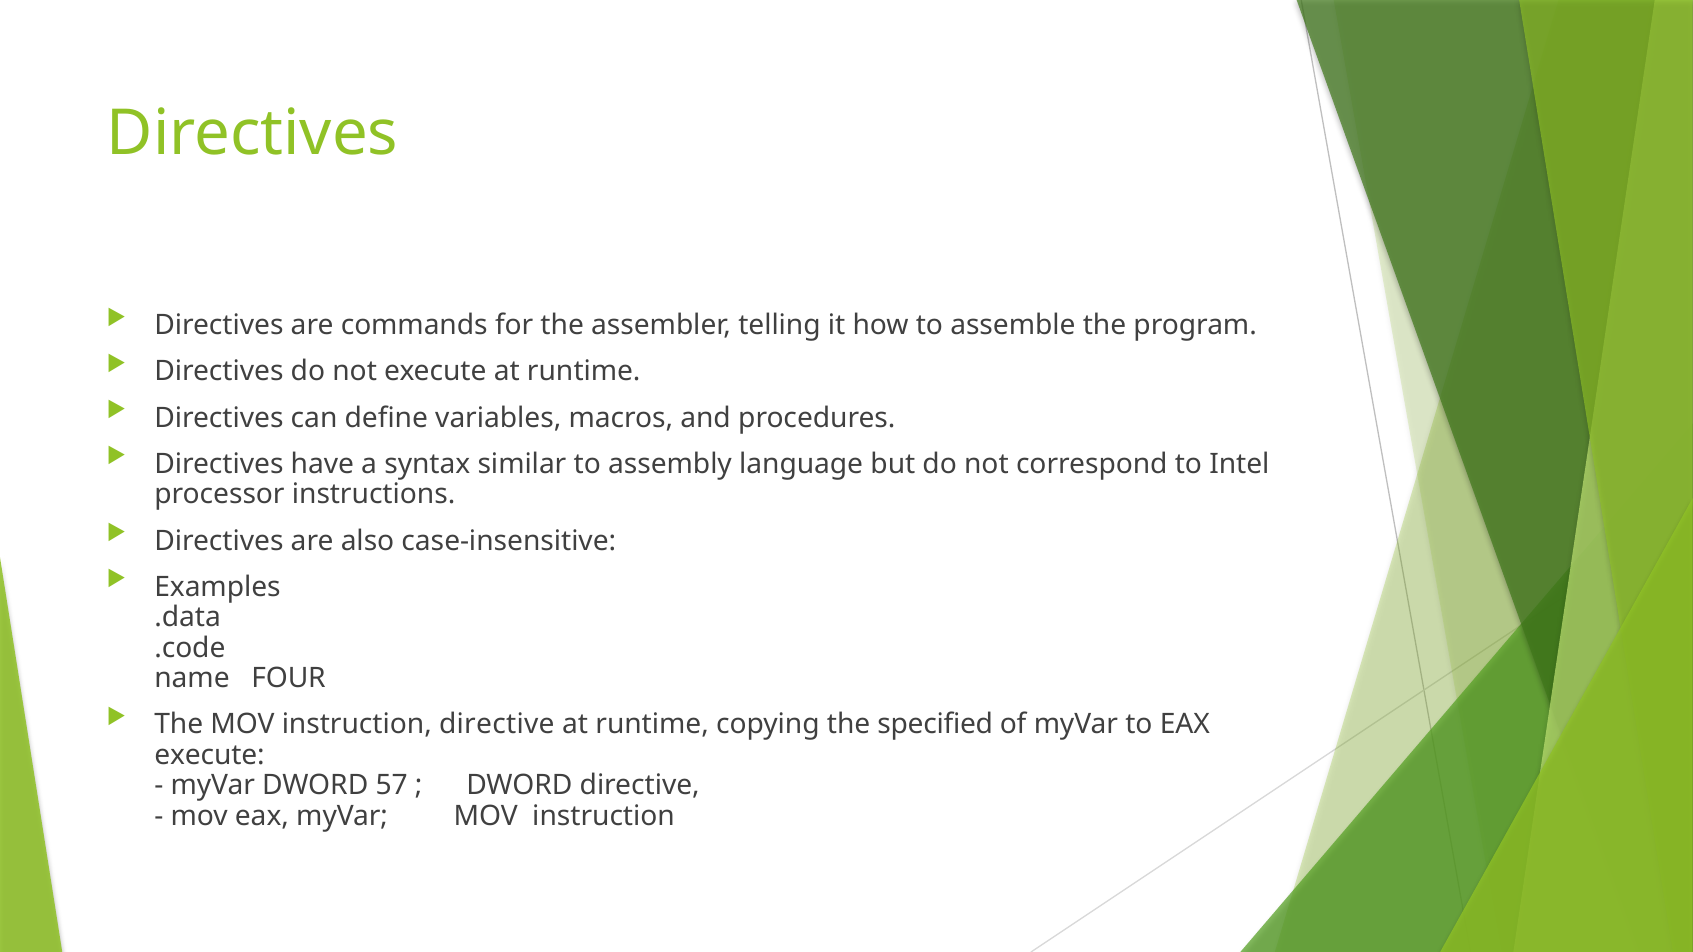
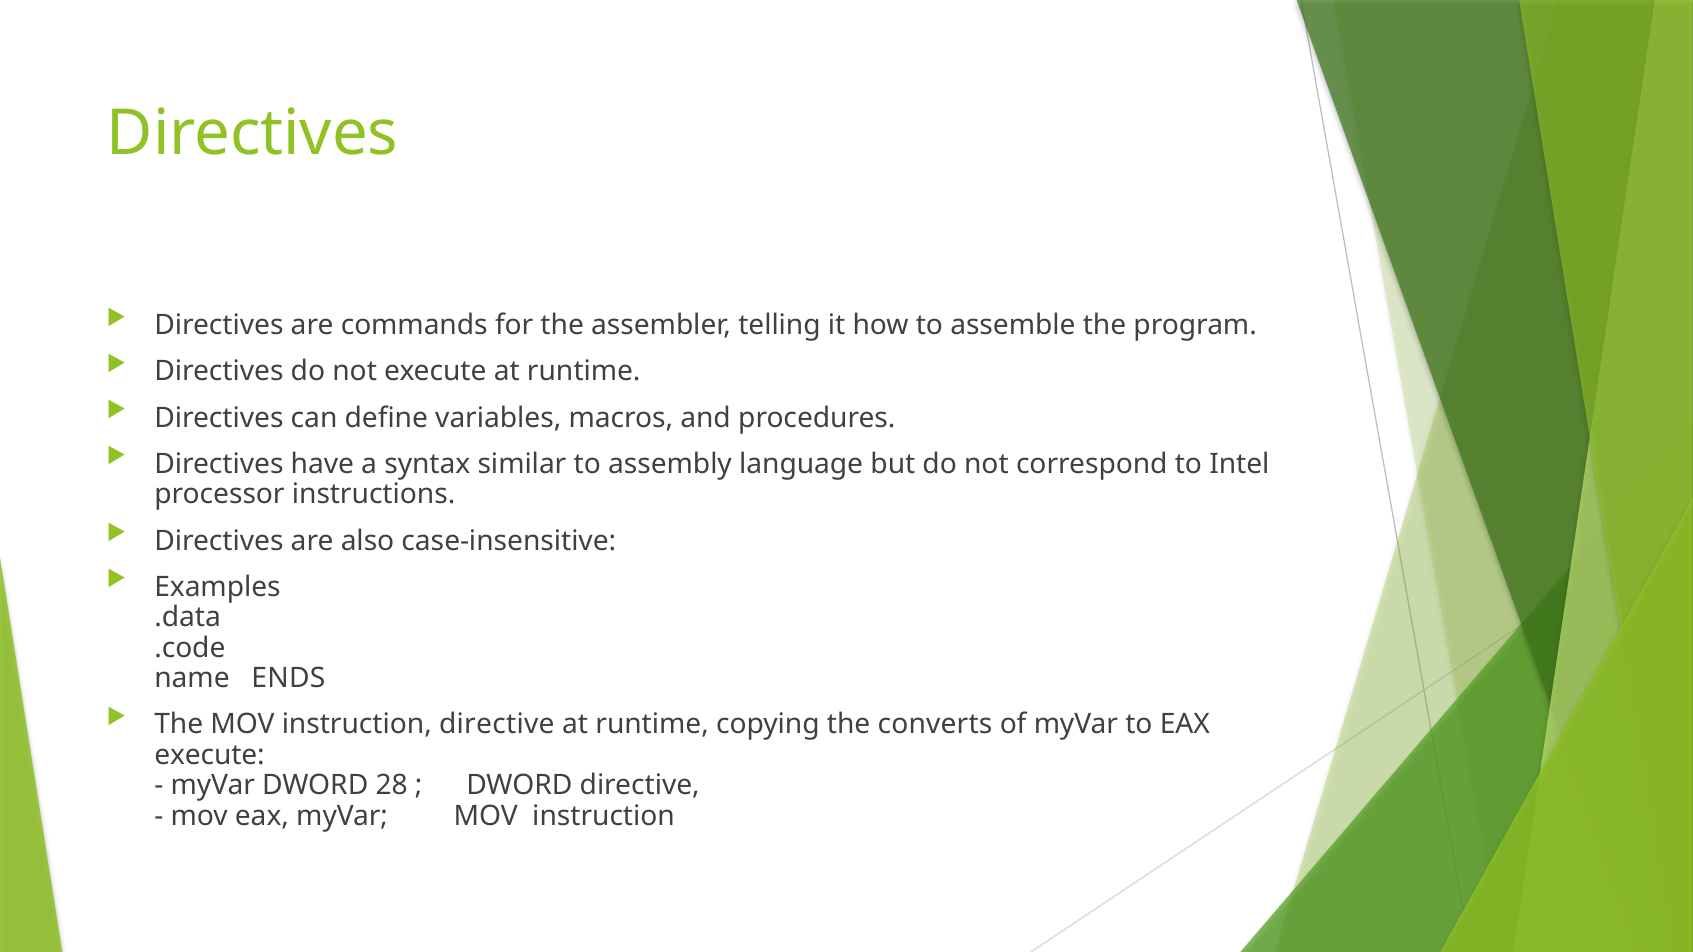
FOUR: FOUR -> ENDS
specified: specified -> converts
57: 57 -> 28
